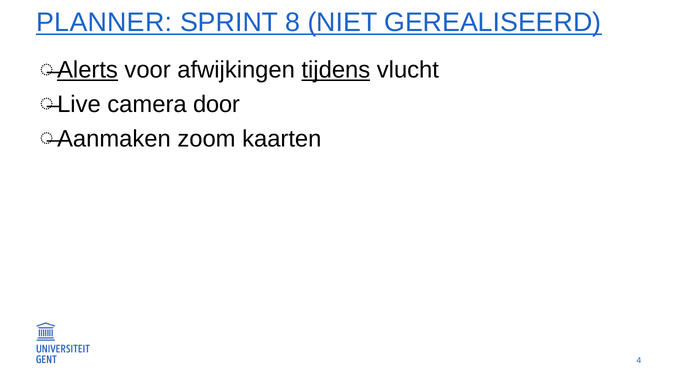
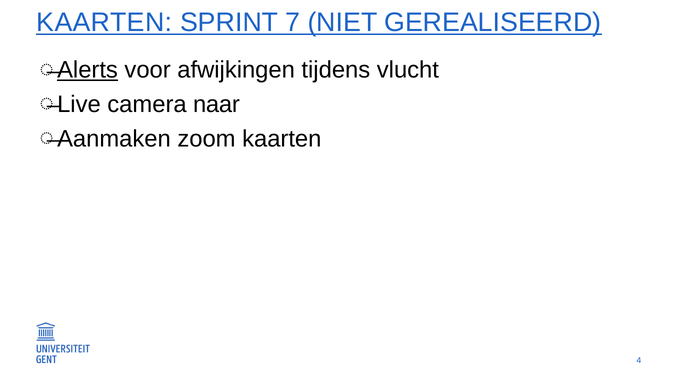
PLANNER at (104, 23): PLANNER -> KAARTEN
8: 8 -> 7
tijdens underline: present -> none
door: door -> naar
